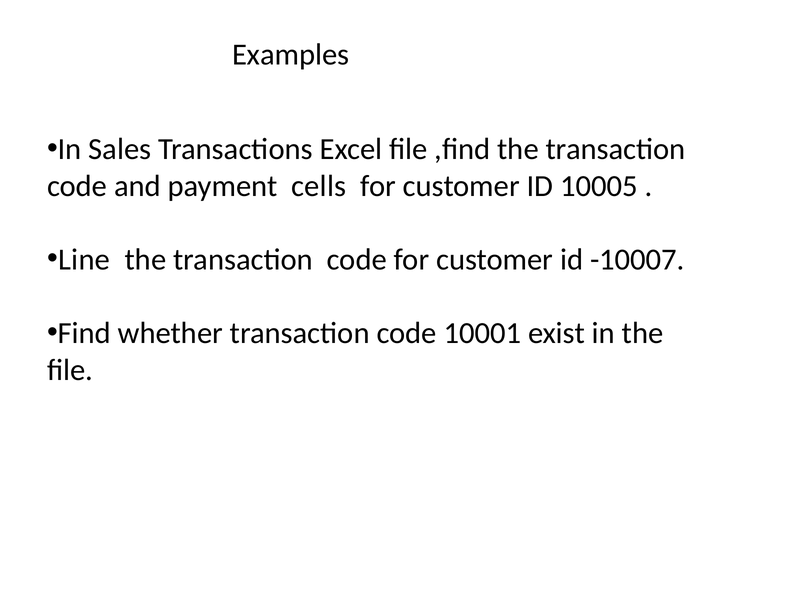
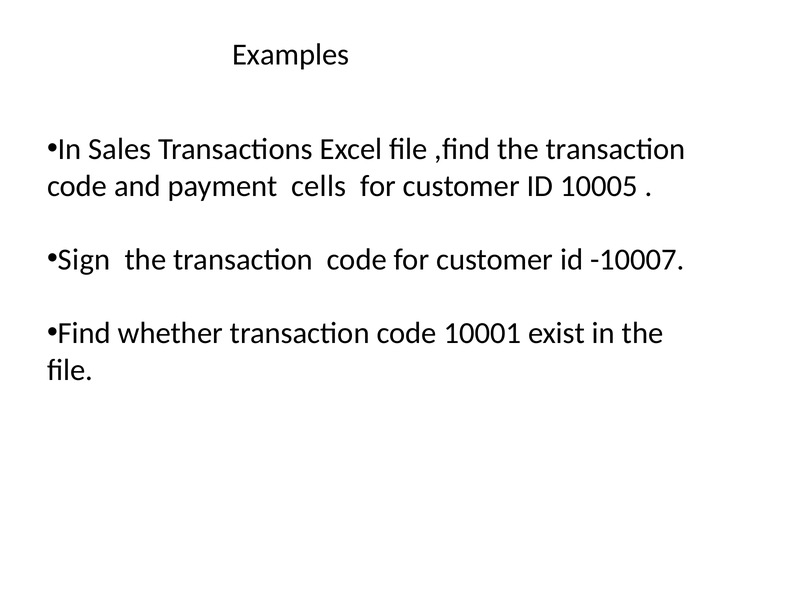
Line: Line -> Sign
